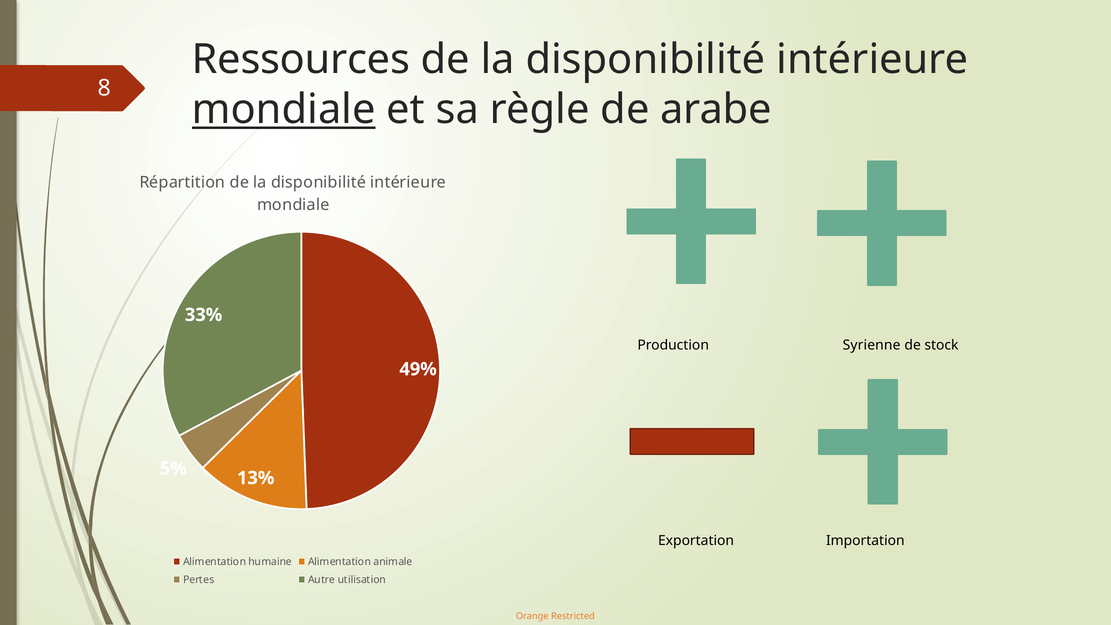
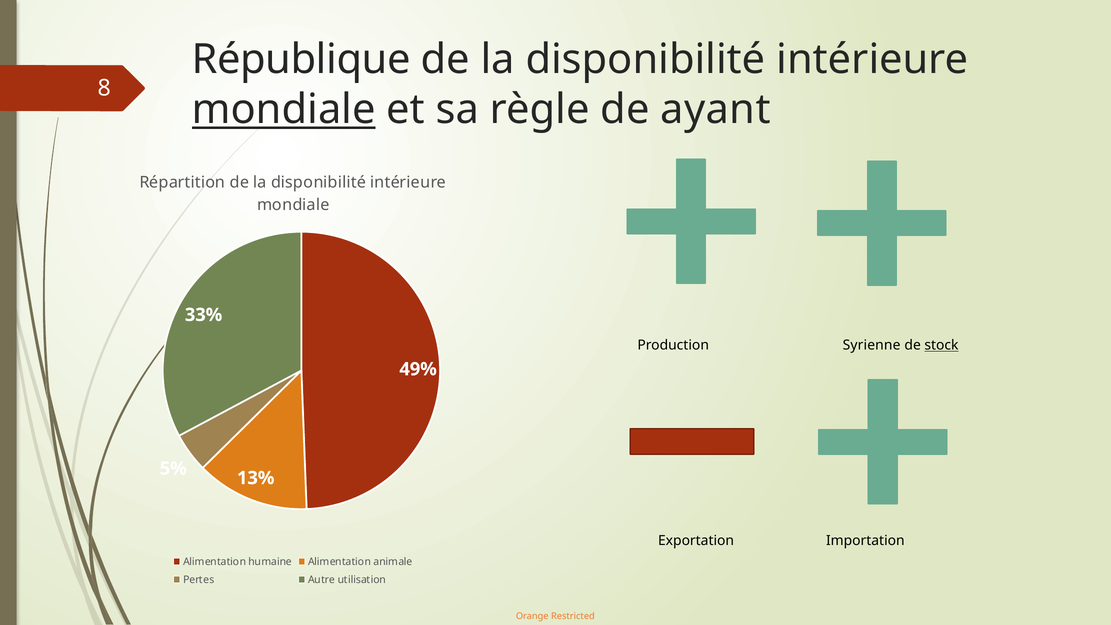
Ressources: Ressources -> République
arabe: arabe -> ayant
stock underline: none -> present
